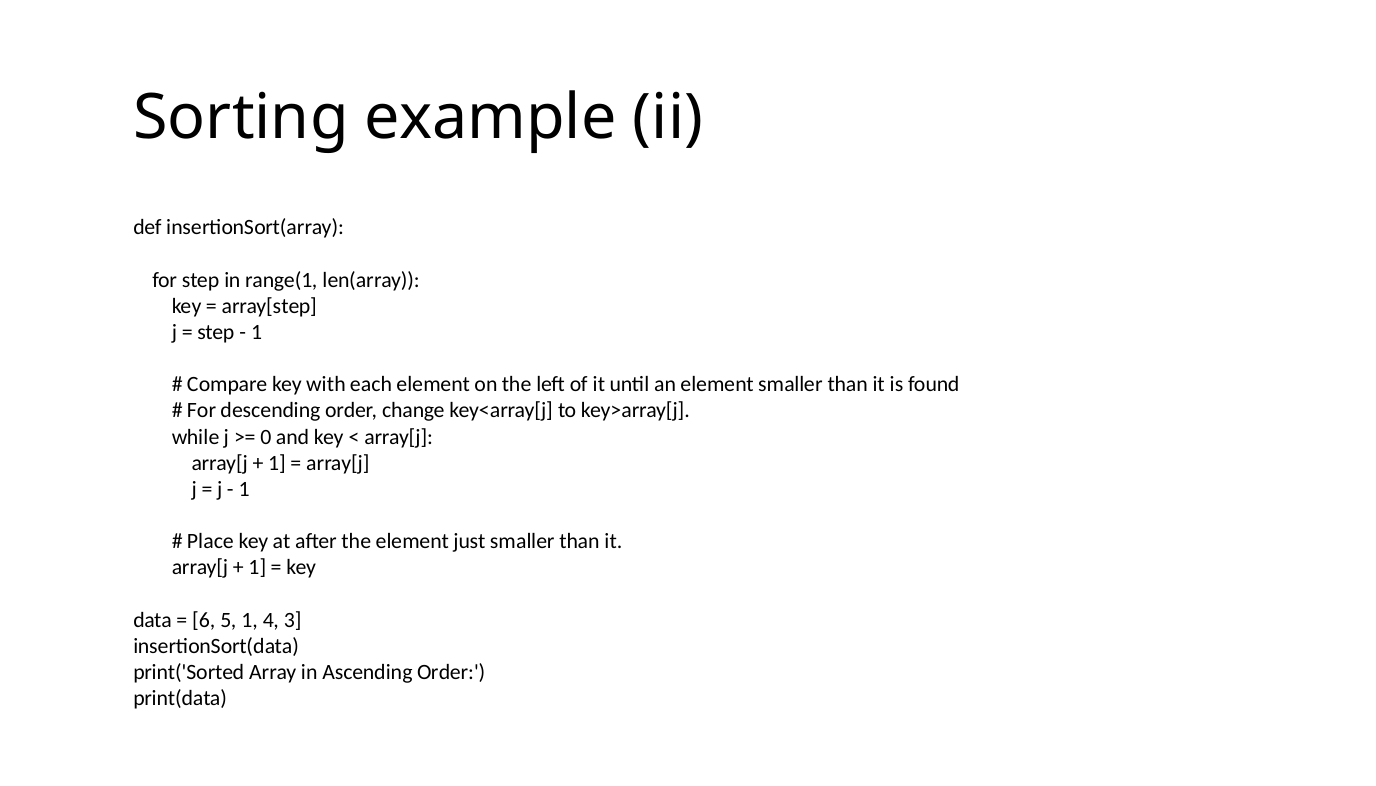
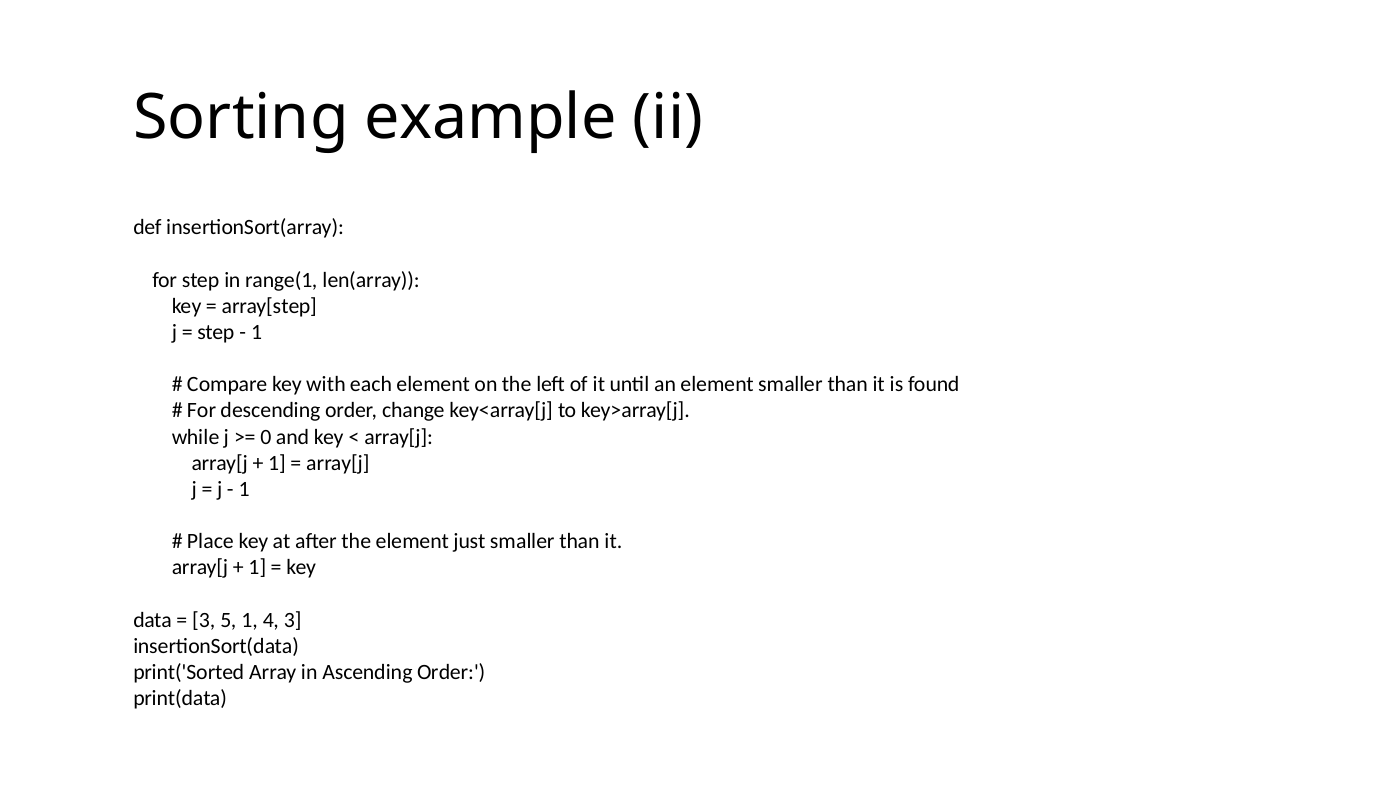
6 at (204, 620): 6 -> 3
